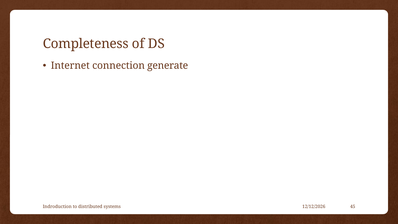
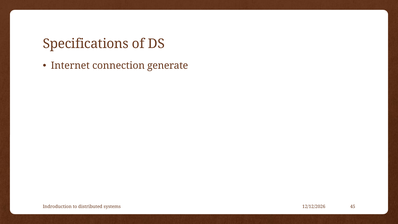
Completeness: Completeness -> Specifications
